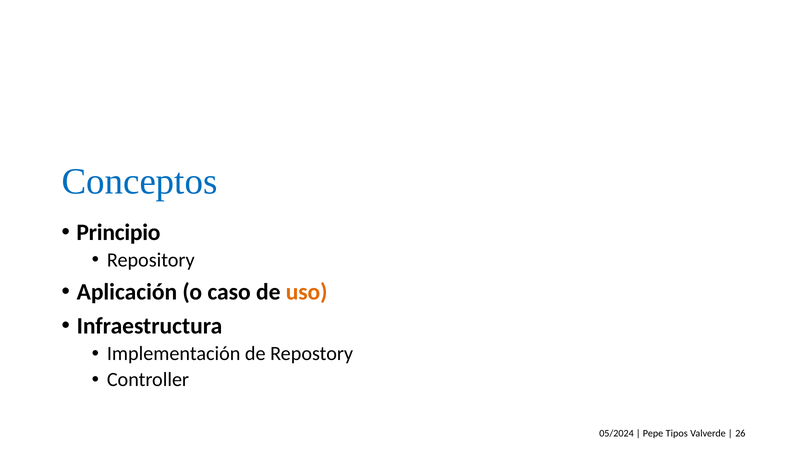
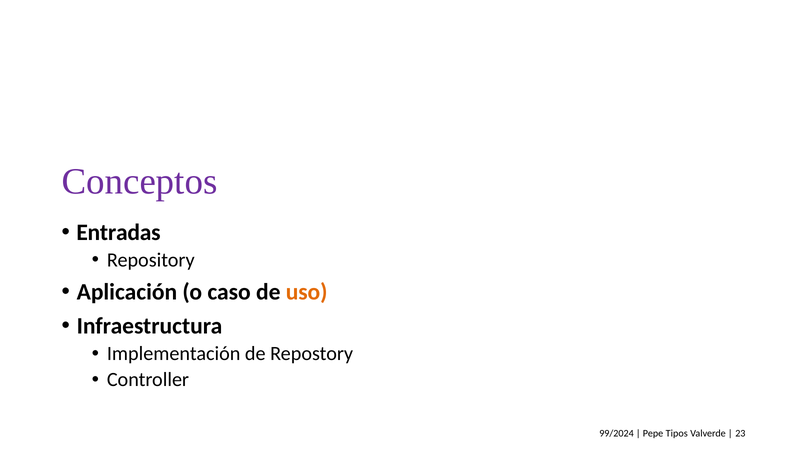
Conceptos colour: blue -> purple
Principio: Principio -> Entradas
05/2024: 05/2024 -> 99/2024
26: 26 -> 23
